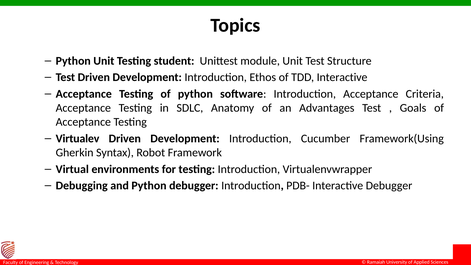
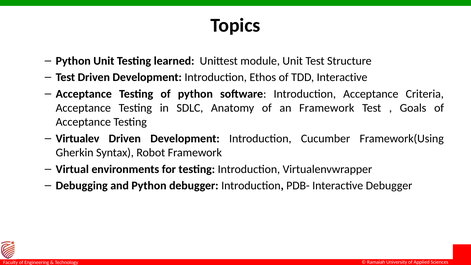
student: student -> learned
an Advantages: Advantages -> Framework
